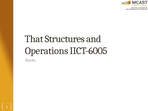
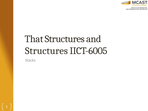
Operations at (47, 51): Operations -> Structures
